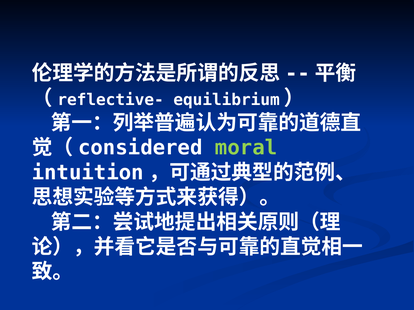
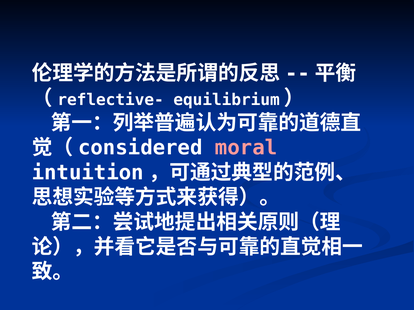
moral colour: light green -> pink
